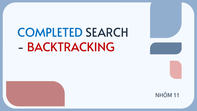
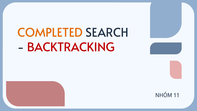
COMPLETED colour: blue -> orange
